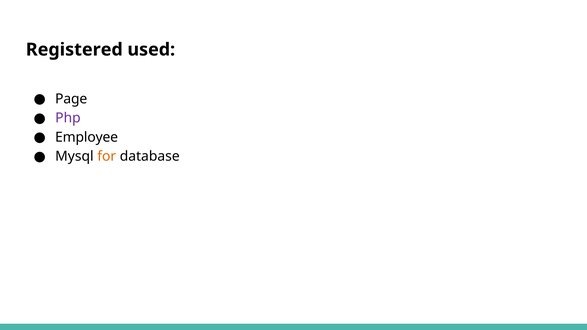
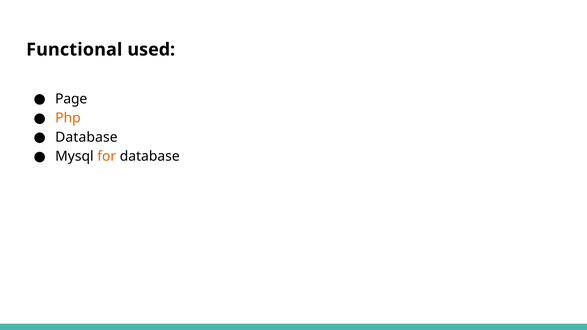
Registered: Registered -> Functional
Php colour: purple -> orange
Employee at (87, 137): Employee -> Database
